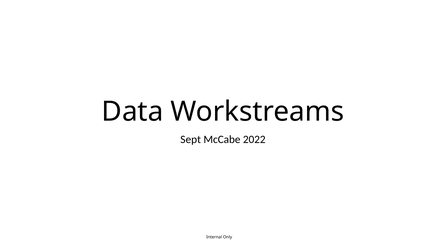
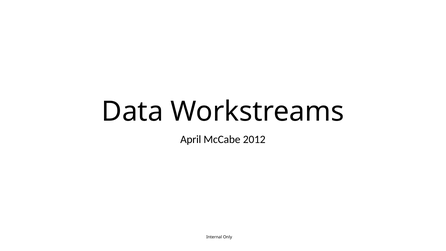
Sept: Sept -> April
2022: 2022 -> 2012
